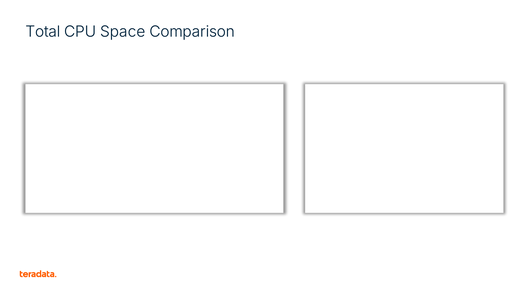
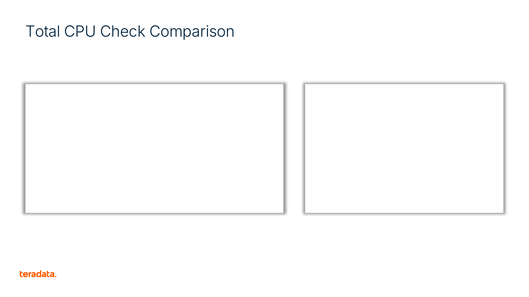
Space: Space -> Check
